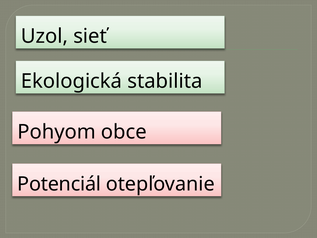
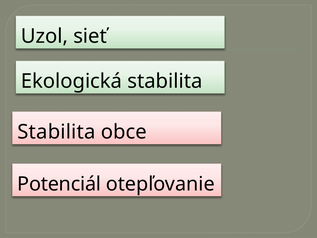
Pohyom at (57, 132): Pohyom -> Stabilita
